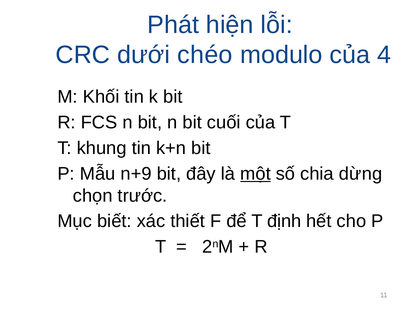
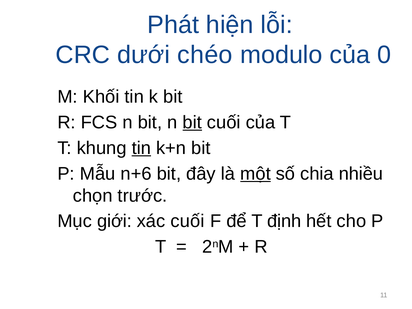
4: 4 -> 0
bit at (192, 122) underline: none -> present
tin at (141, 148) underline: none -> present
n+9: n+9 -> n+6
dừng: dừng -> nhiều
biết: biết -> giới
xác thiết: thiết -> cuối
